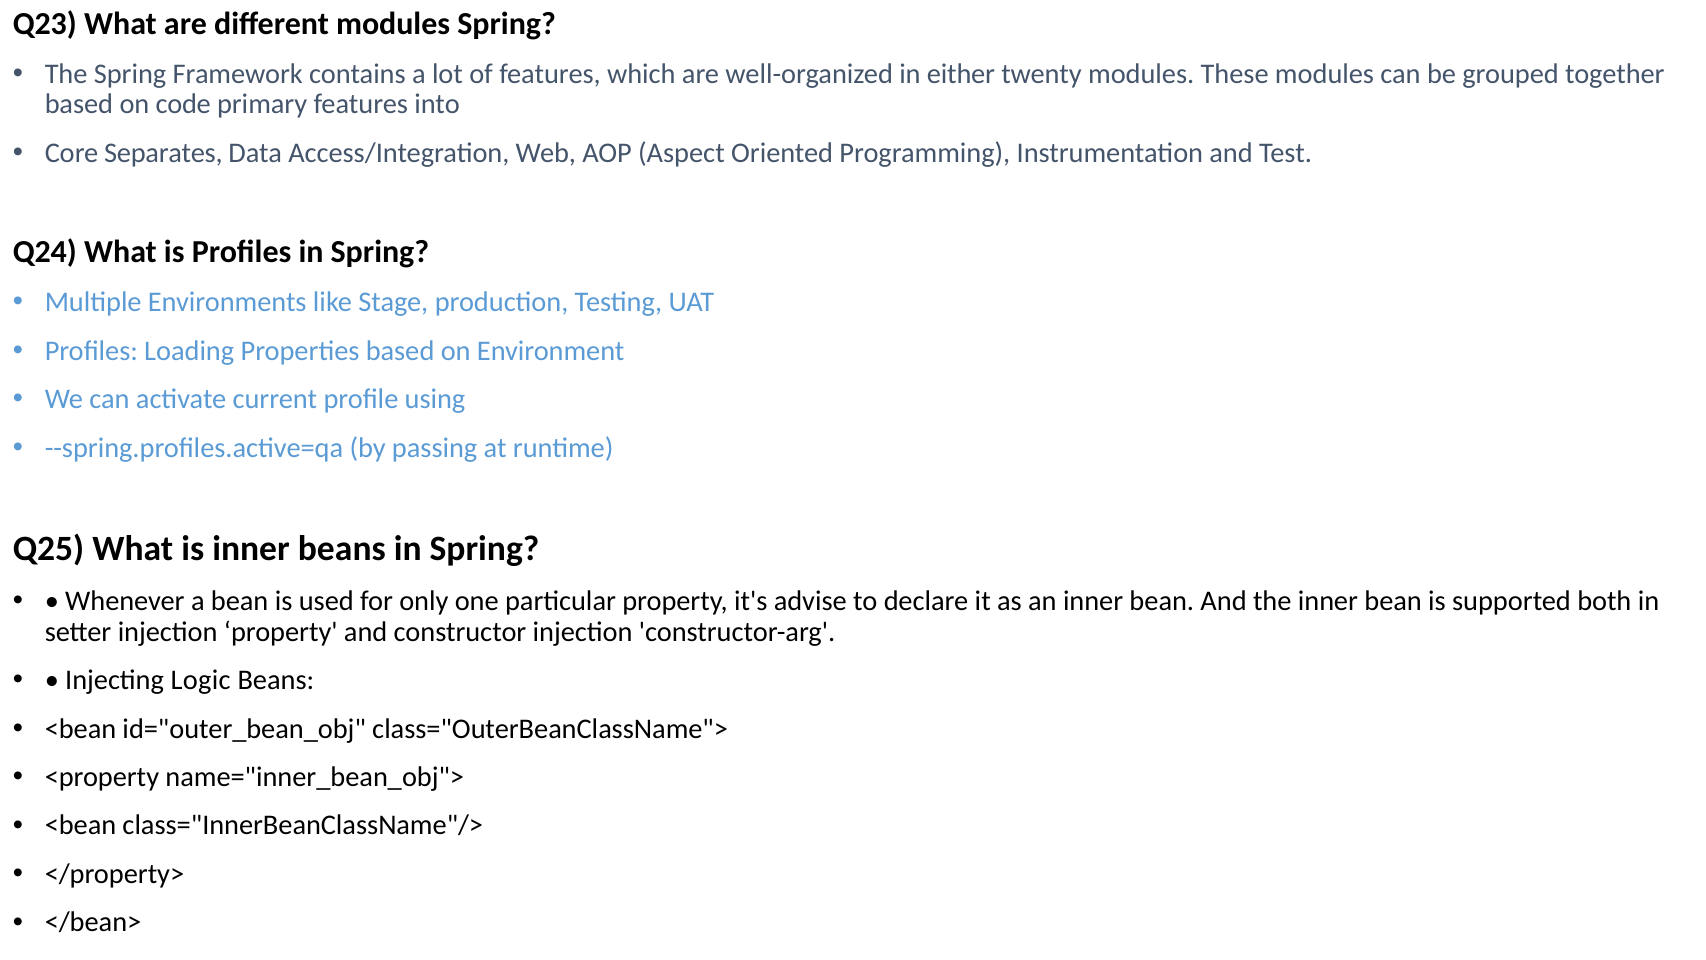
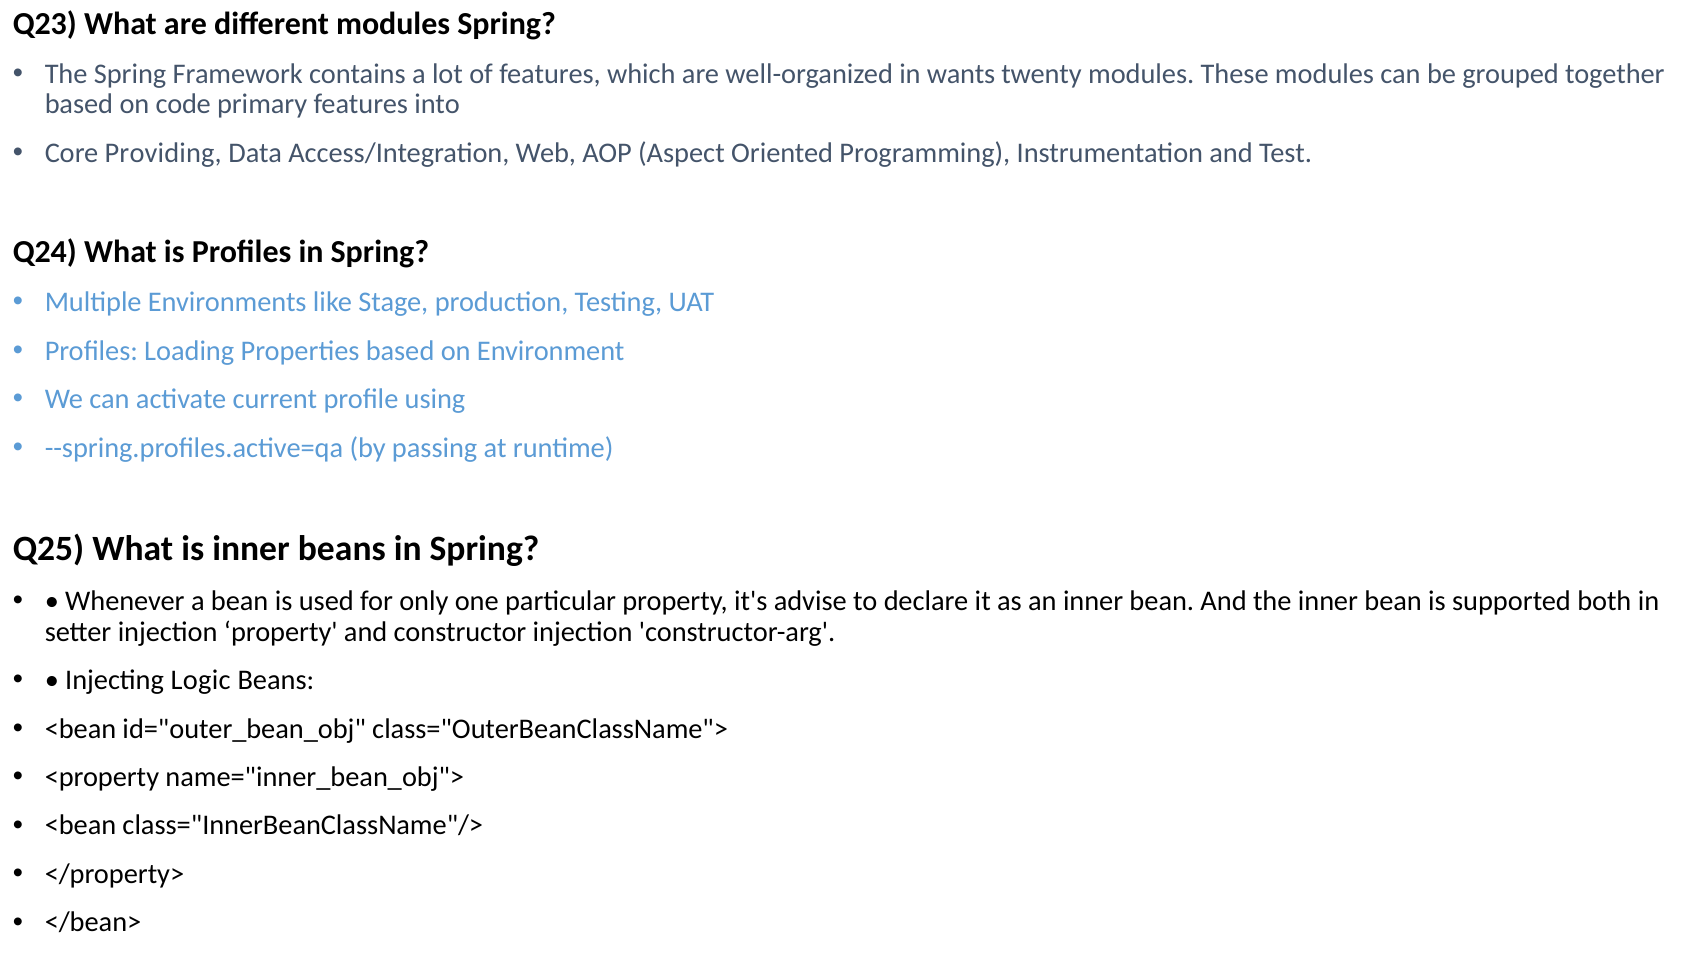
either: either -> wants
Separates: Separates -> Providing
